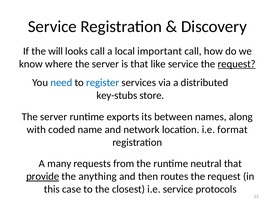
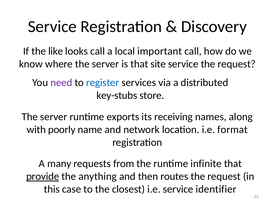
will: will -> like
like: like -> site
request at (237, 64) underline: present -> none
need colour: blue -> purple
between: between -> receiving
coded: coded -> poorly
neutral: neutral -> infinite
protocols: protocols -> identifier
